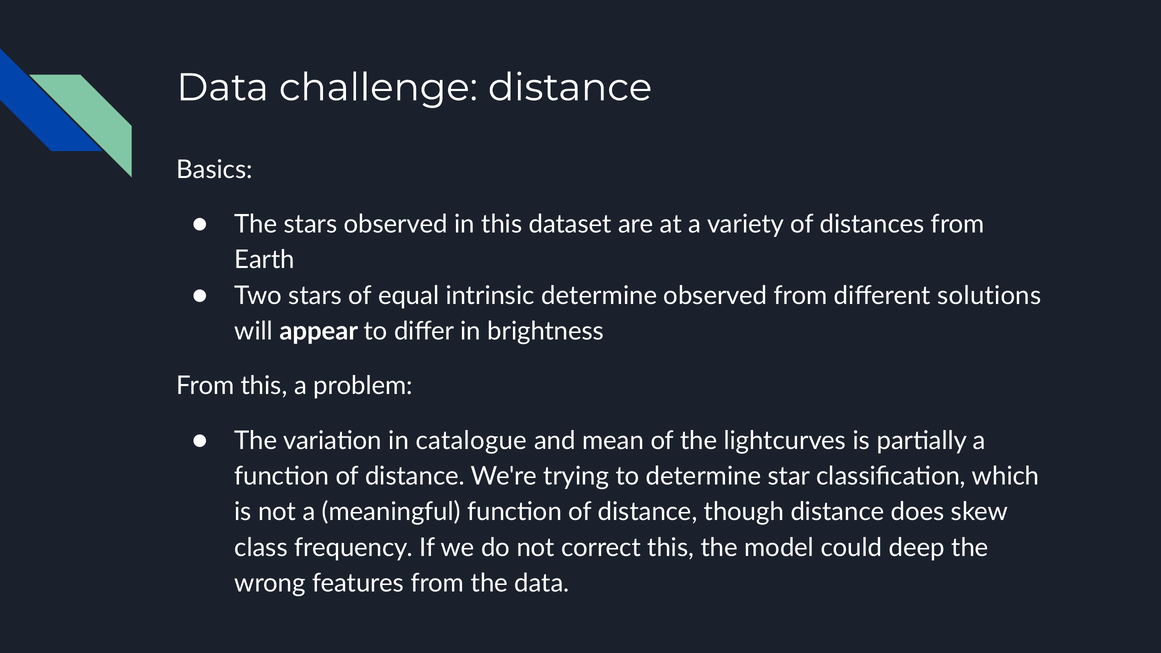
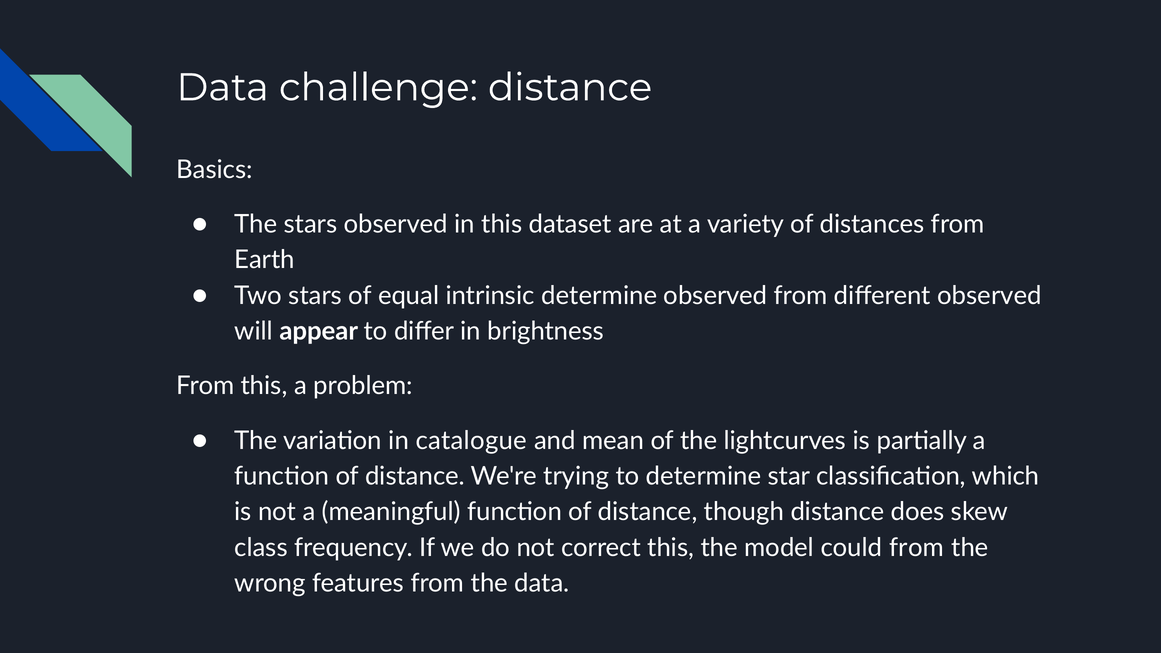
different solutions: solutions -> observed
could deep: deep -> from
